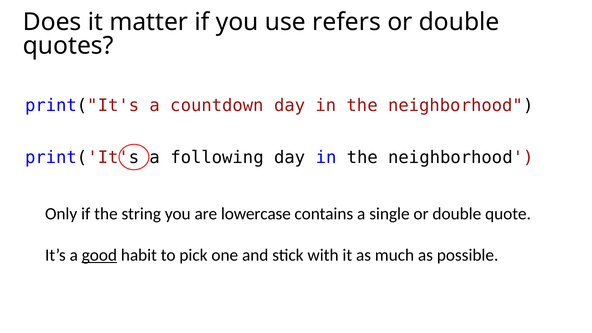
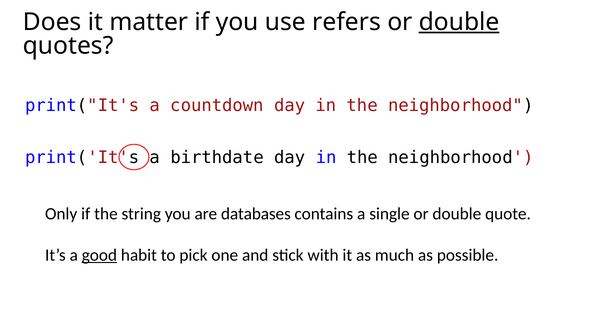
double at (459, 22) underline: none -> present
following: following -> birthdate
lowercase: lowercase -> databases
